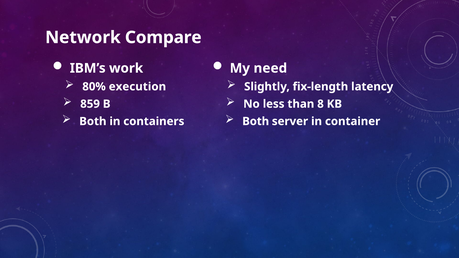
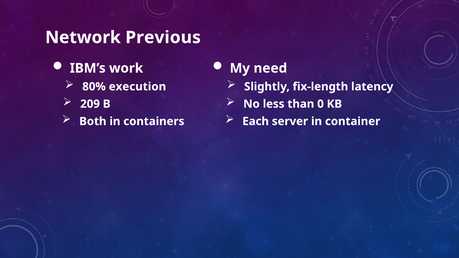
Compare: Compare -> Previous
859: 859 -> 209
8: 8 -> 0
Both at (256, 121): Both -> Each
